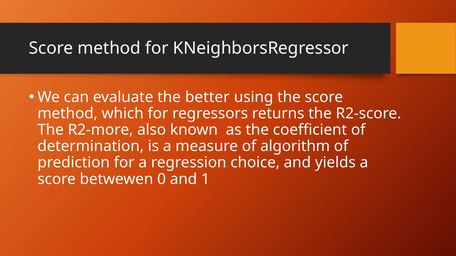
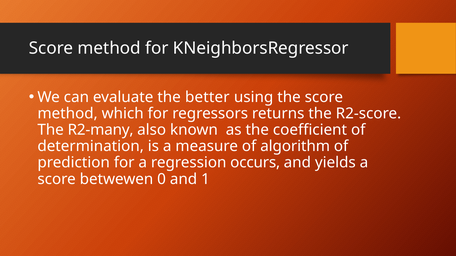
R2-more: R2-more -> R2-many
choice: choice -> occurs
